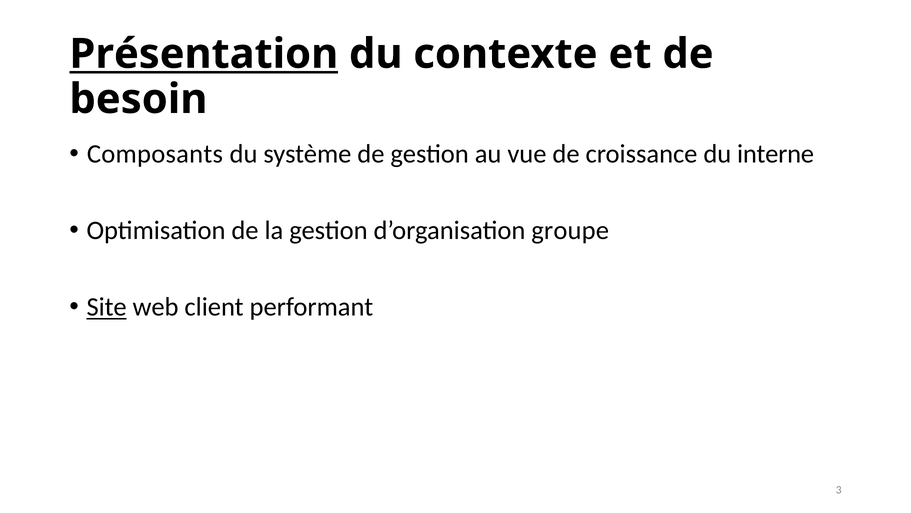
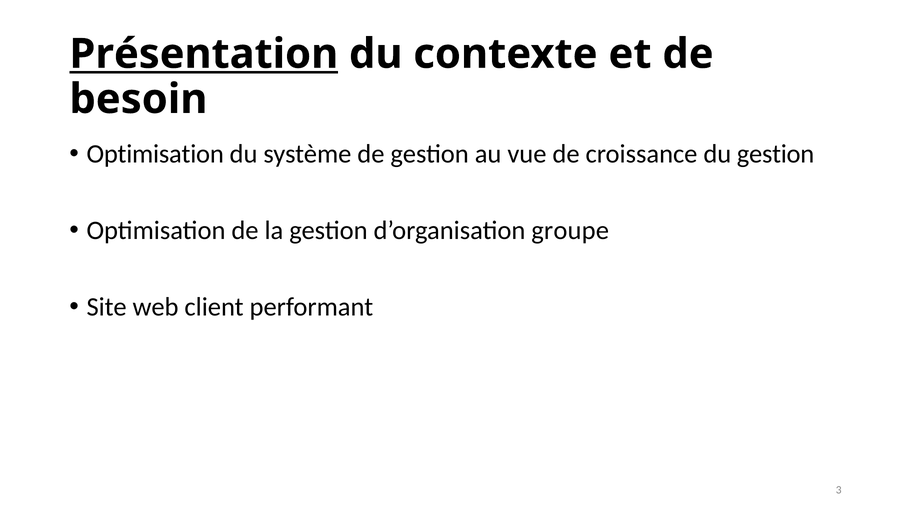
Composants at (155, 154): Composants -> Optimisation
du interne: interne -> gestion
Site underline: present -> none
